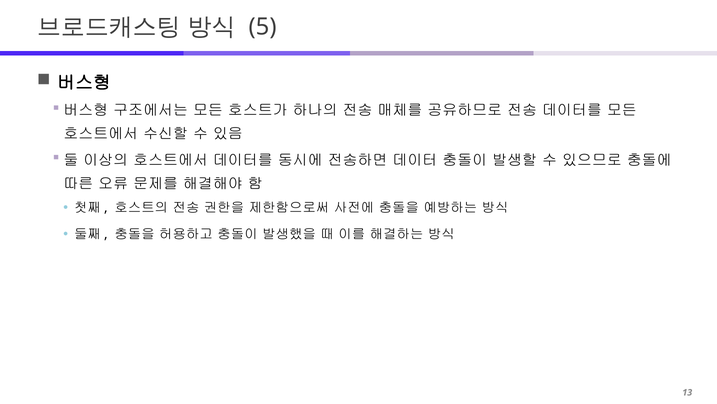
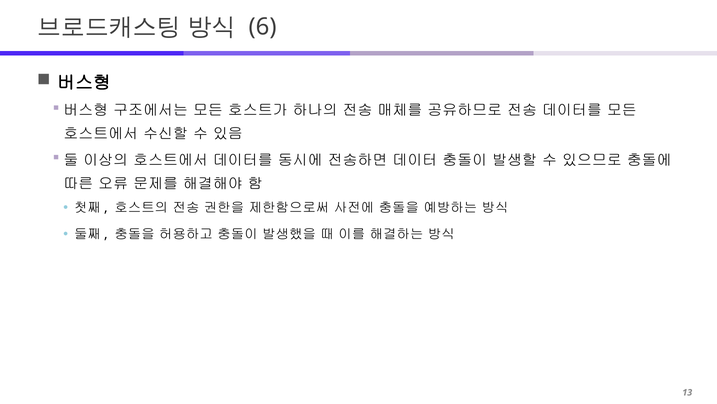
5: 5 -> 6
